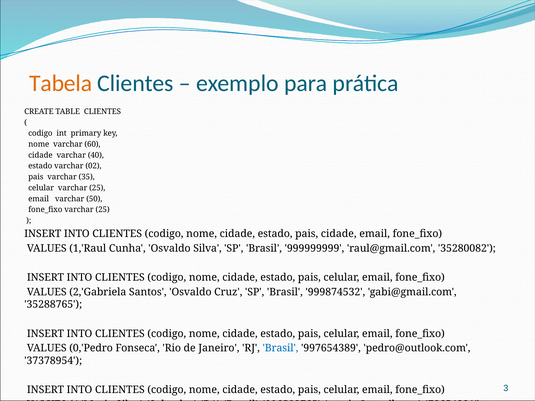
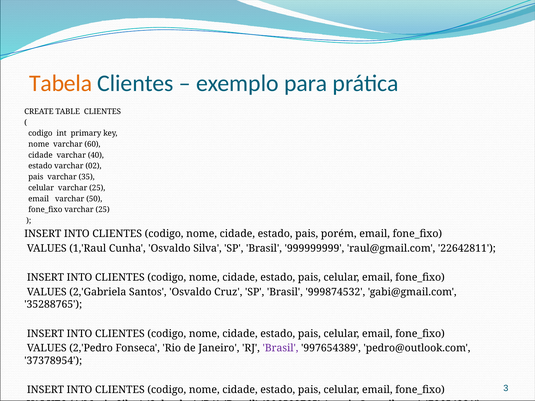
pais cidade: cidade -> porém
35280082: 35280082 -> 22642811
0,'Pedro: 0,'Pedro -> 2,'Pedro
Brasil at (280, 348) colour: blue -> purple
